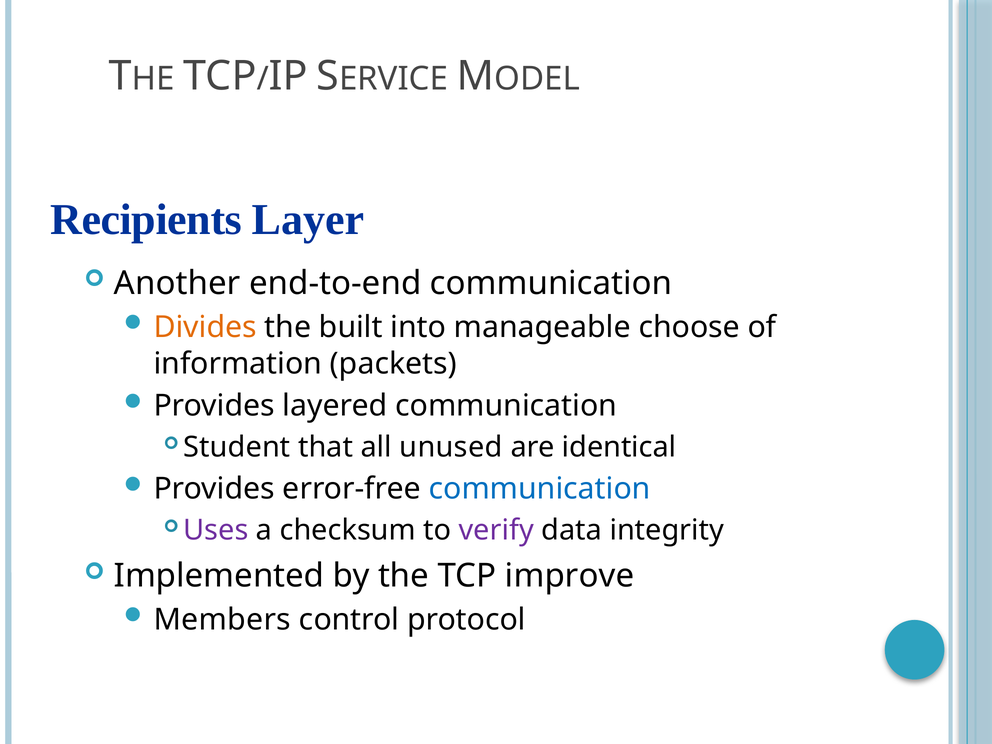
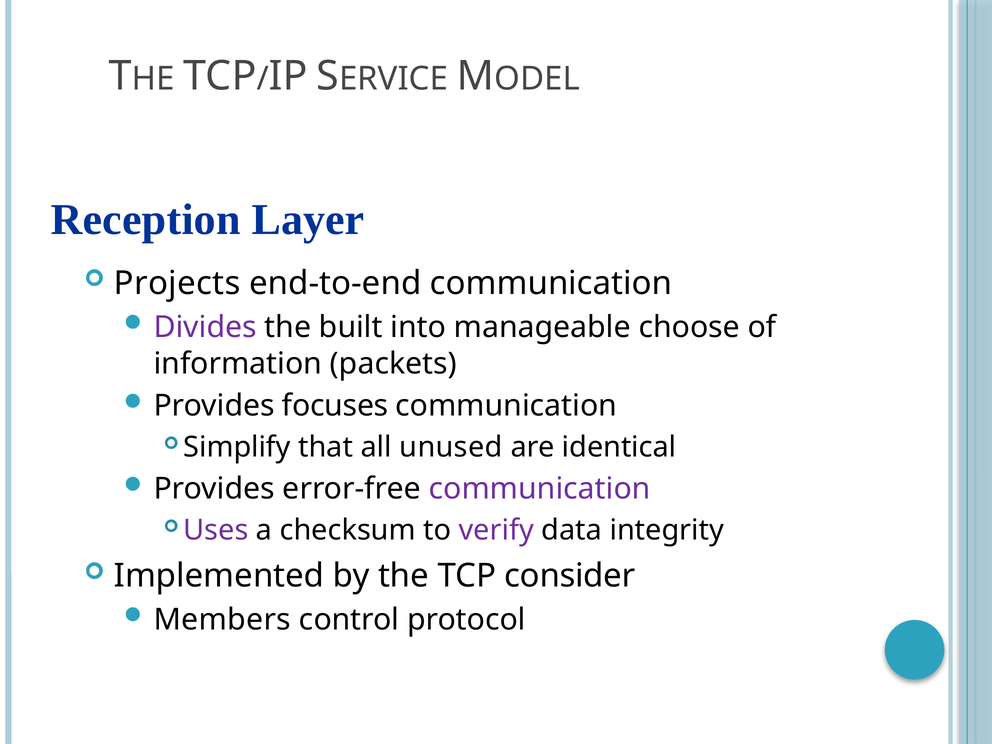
Recipients: Recipients -> Reception
Another: Another -> Projects
Divides colour: orange -> purple
layered: layered -> focuses
Student: Student -> Simplify
communication at (540, 489) colour: blue -> purple
improve: improve -> consider
